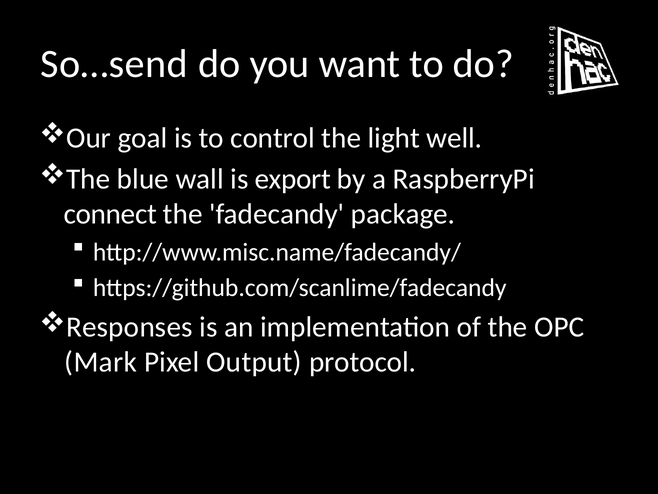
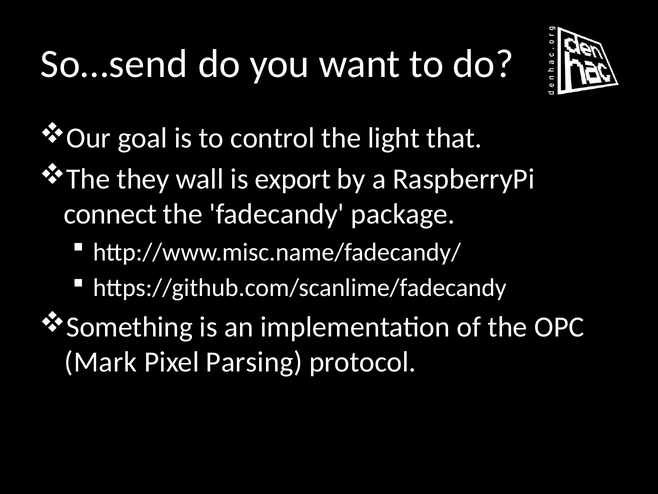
well: well -> that
blue: blue -> they
Responses: Responses -> Something
Output: Output -> Parsing
